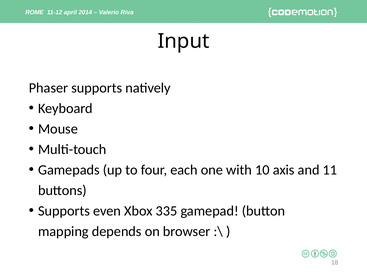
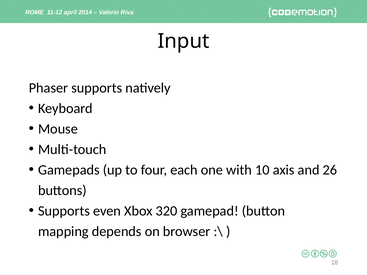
11: 11 -> 26
335: 335 -> 320
